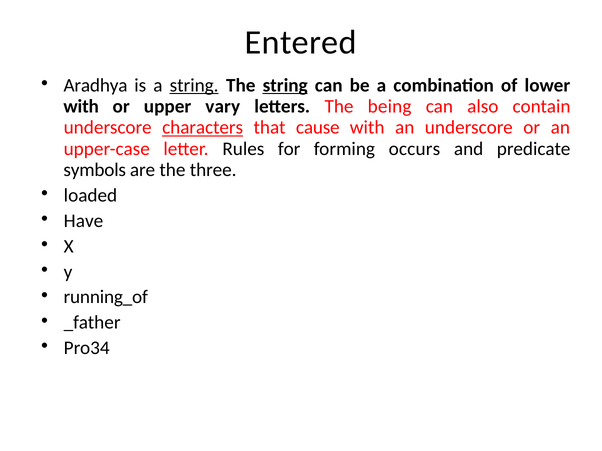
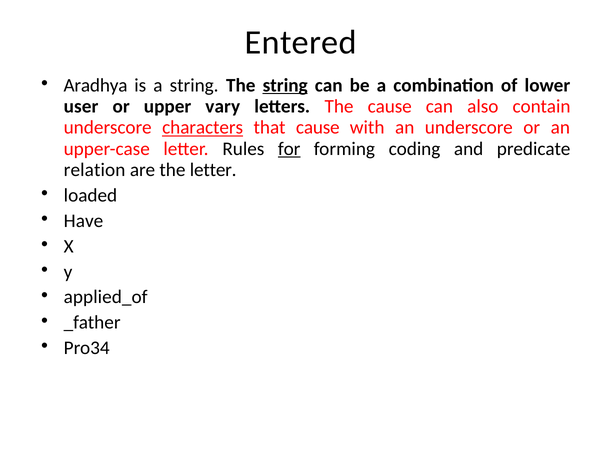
string at (194, 85) underline: present -> none
with at (81, 106): with -> user
The being: being -> cause
for underline: none -> present
occurs: occurs -> coding
symbols: symbols -> relation
the three: three -> letter
running_of: running_of -> applied_of
